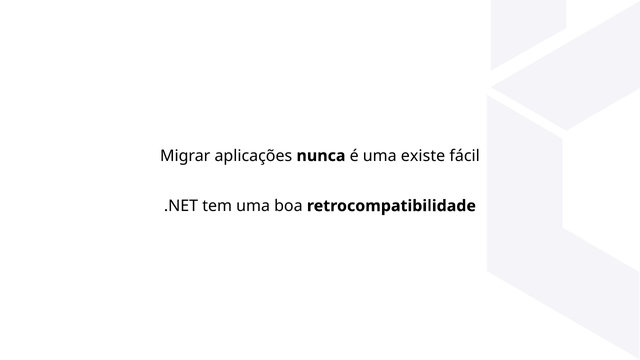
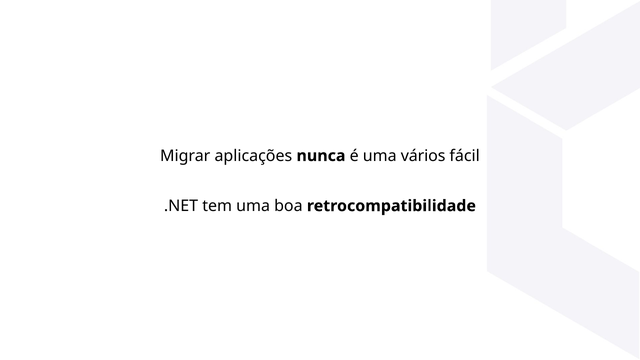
existe: existe -> vários
